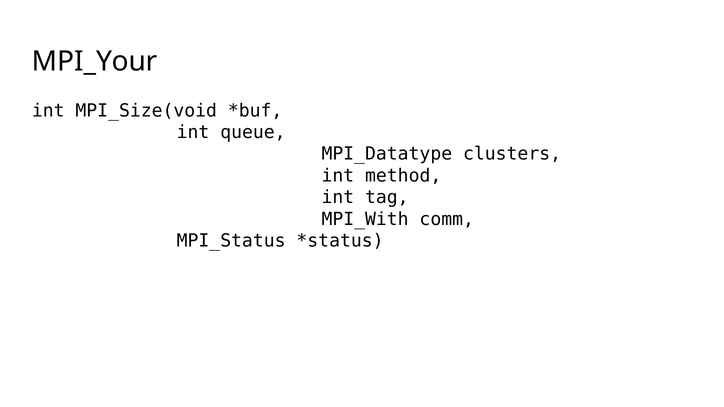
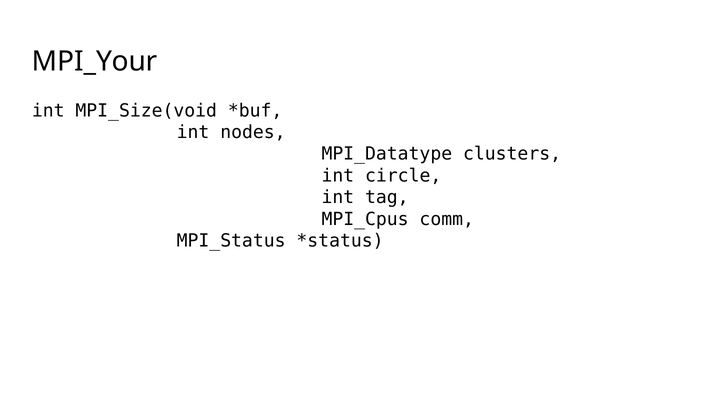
queue: queue -> nodes
method: method -> circle
MPI_With: MPI_With -> MPI_Cpus
